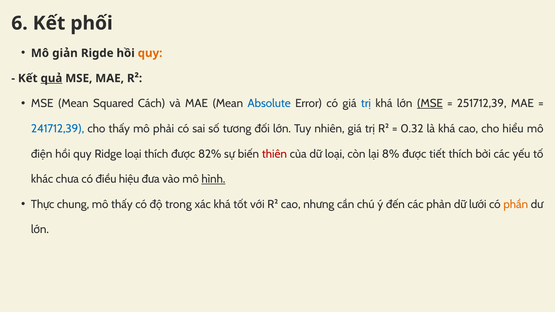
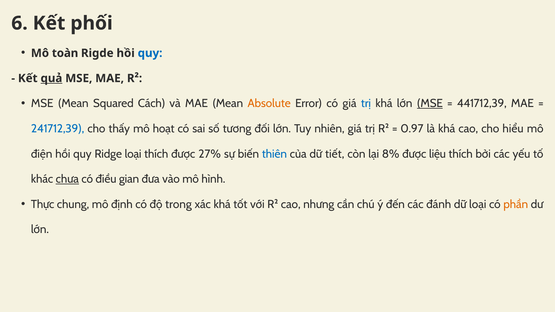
giản: giản -> toàn
quy at (150, 53) colour: orange -> blue
Absolute colour: blue -> orange
251712,39: 251712,39 -> 441712,39
phải: phải -> hoạt
0.32: 0.32 -> 0.97
82%: 82% -> 27%
thiên colour: red -> blue
dữ loại: loại -> tiết
tiết: tiết -> liệu
chưa underline: none -> present
hiệu: hiệu -> gian
hình underline: present -> none
mô thấy: thấy -> định
phản: phản -> đánh
dữ lưới: lưới -> loại
